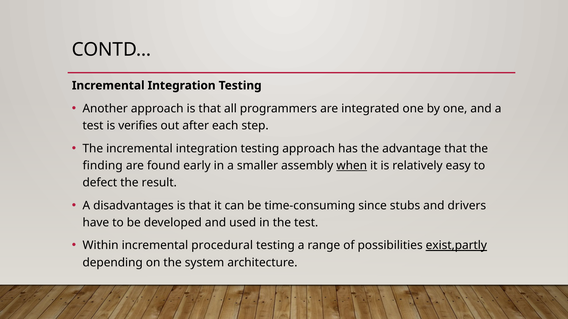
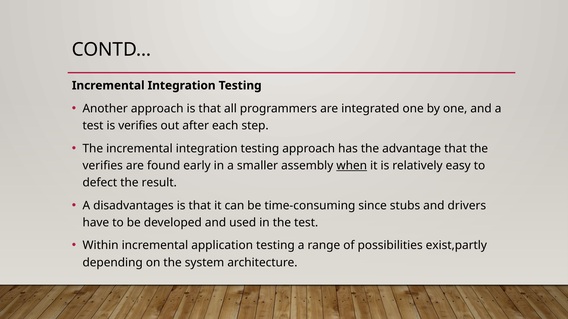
finding at (103, 166): finding -> verifies
procedural: procedural -> application
exist,partly underline: present -> none
